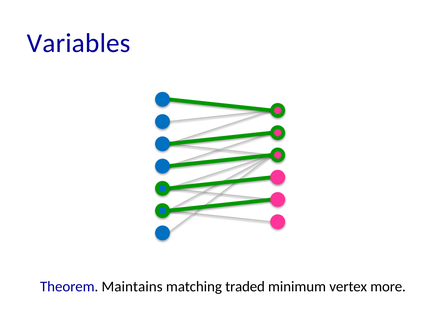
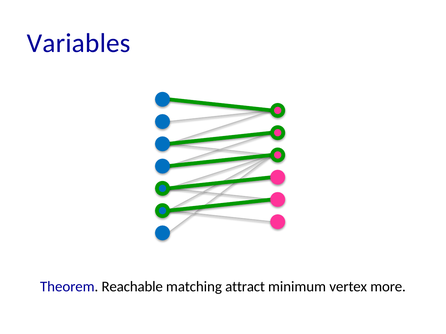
Maintains: Maintains -> Reachable
traded: traded -> attract
